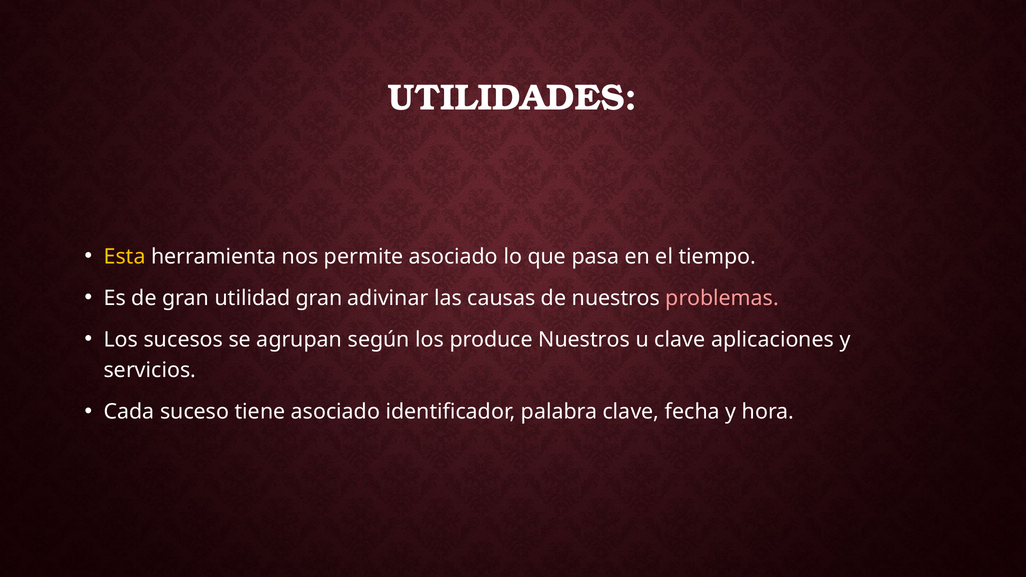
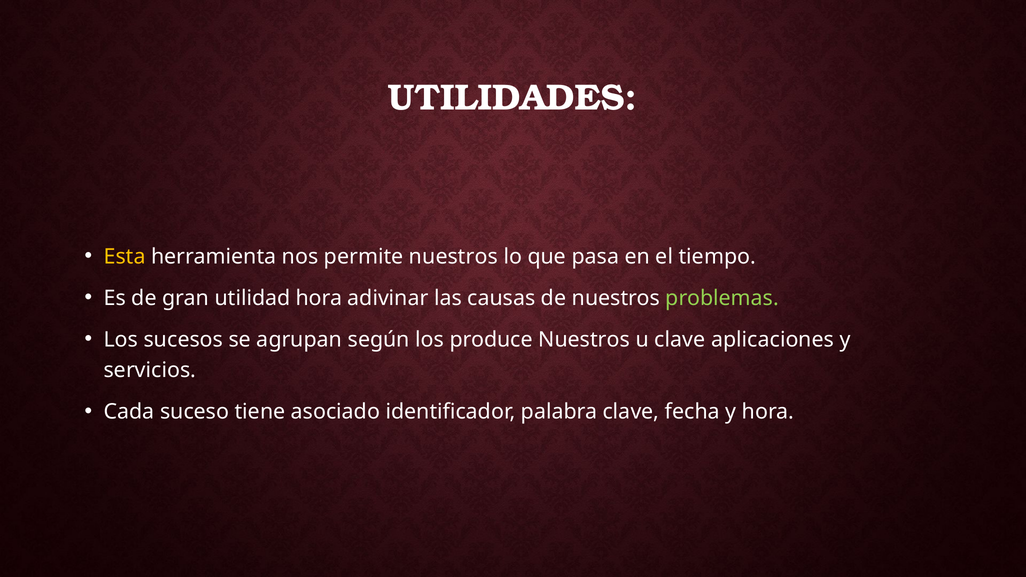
permite asociado: asociado -> nuestros
utilidad gran: gran -> hora
problemas colour: pink -> light green
